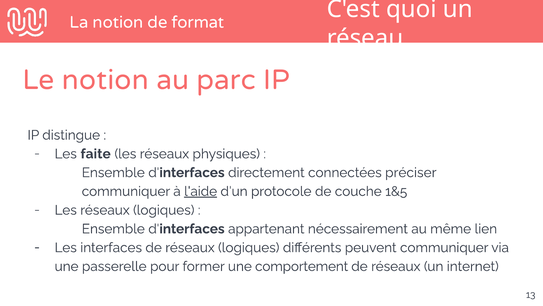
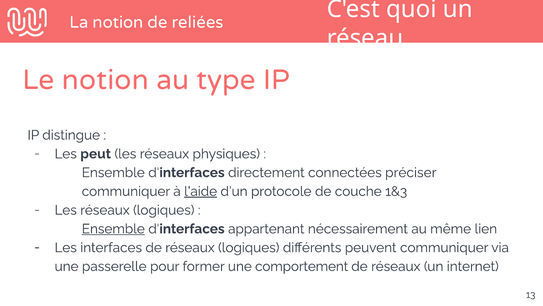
format: format -> reliées
parc: parc -> type
faite: faite -> peut
1&5: 1&5 -> 1&3
Ensemble at (113, 228) underline: none -> present
